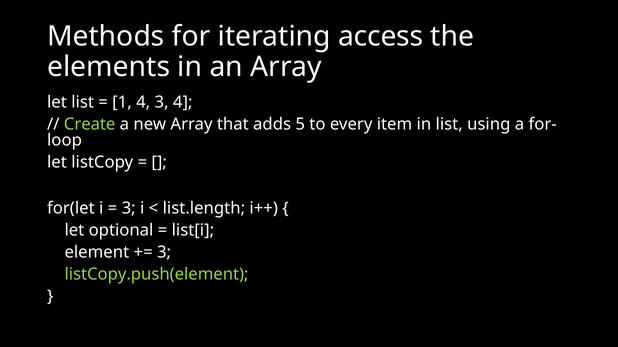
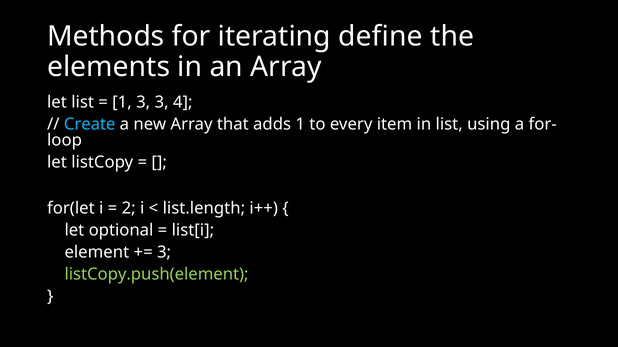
access: access -> define
1 4: 4 -> 3
Create colour: light green -> light blue
adds 5: 5 -> 1
3 at (129, 209): 3 -> 2
